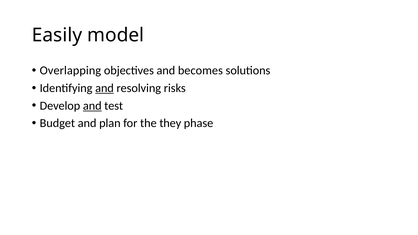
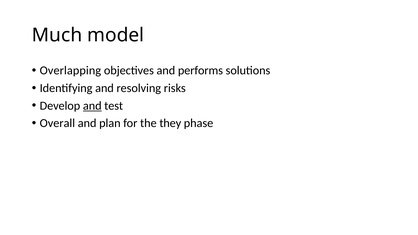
Easily: Easily -> Much
becomes: becomes -> performs
and at (105, 88) underline: present -> none
Budget: Budget -> Overall
